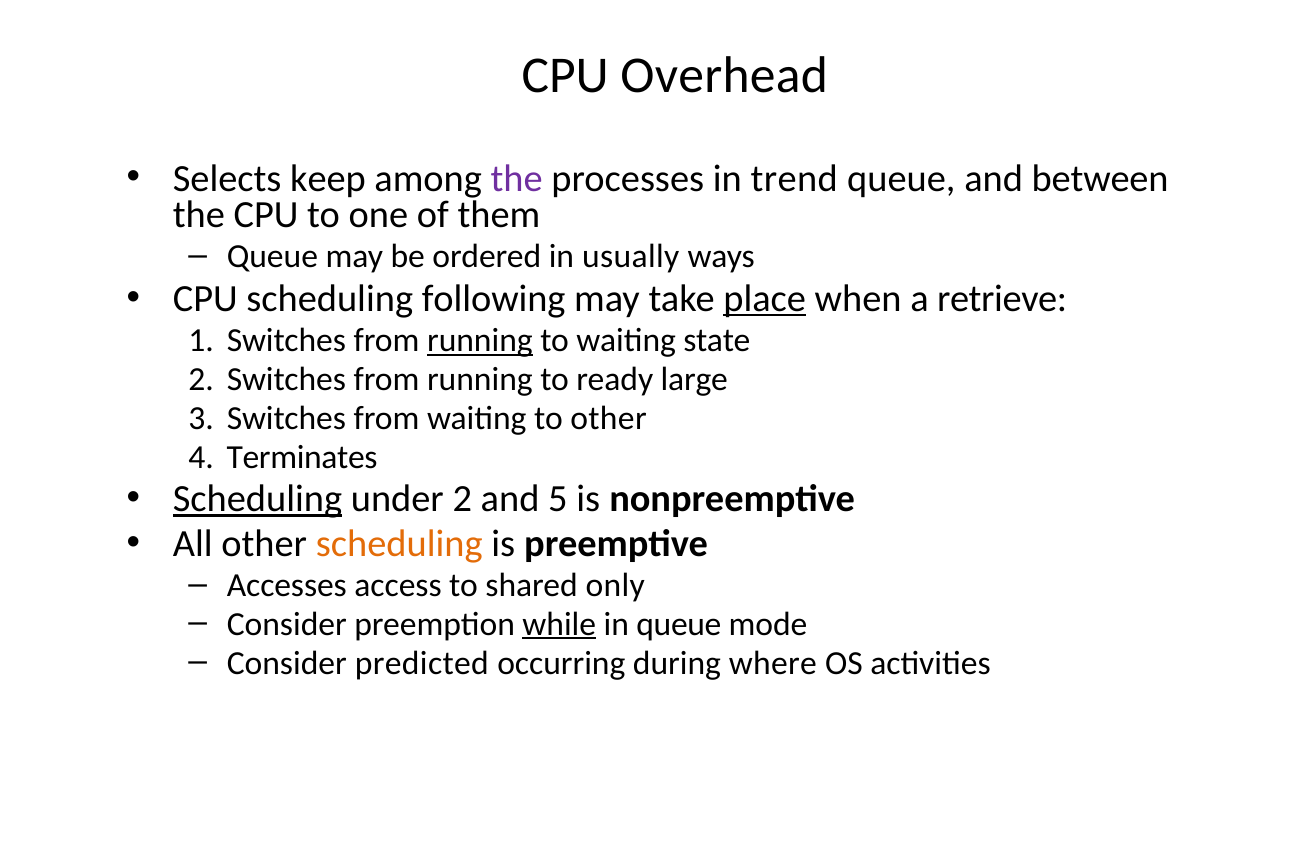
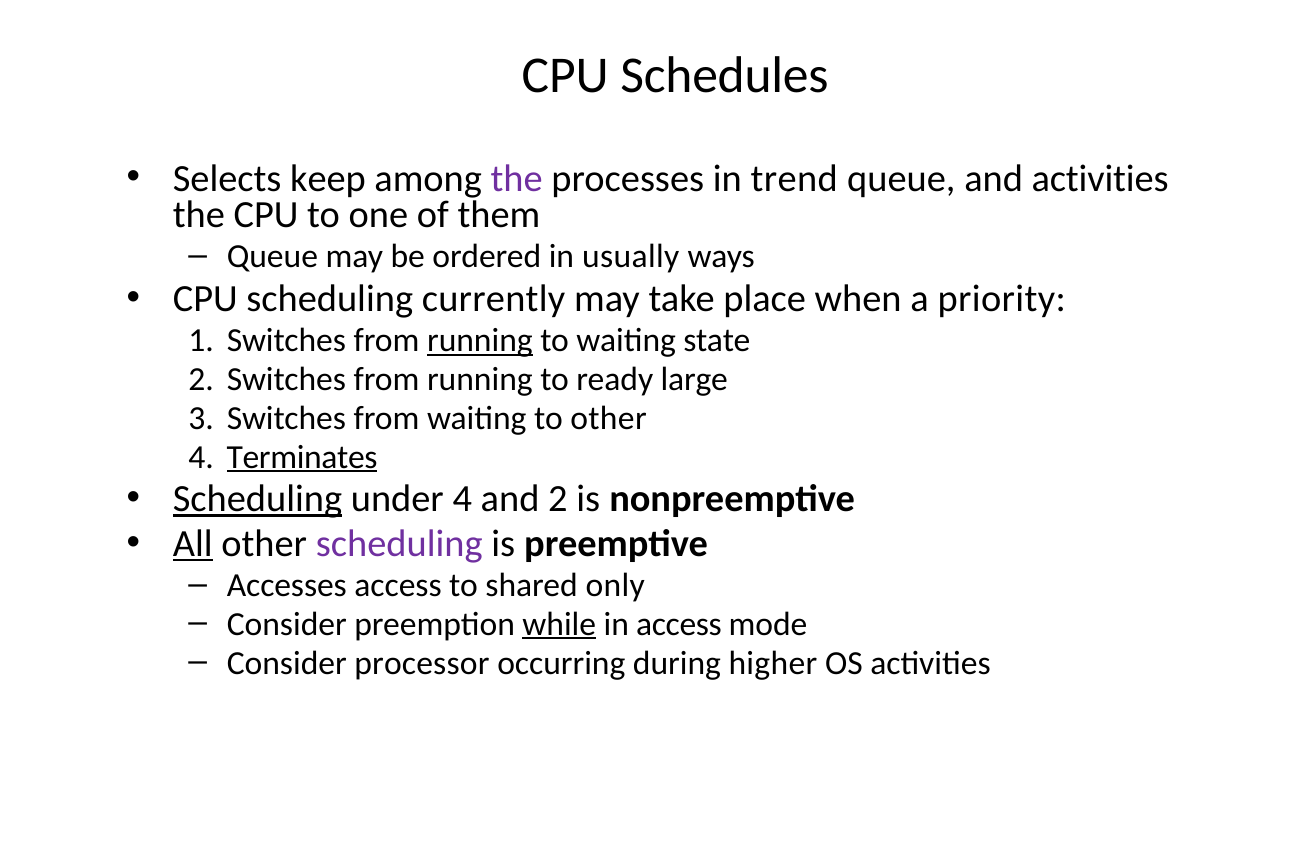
Overhead: Overhead -> Schedules
and between: between -> activities
following: following -> currently
place underline: present -> none
retrieve: retrieve -> priority
Terminates underline: none -> present
under 2: 2 -> 4
and 5: 5 -> 2
All underline: none -> present
scheduling at (399, 544) colour: orange -> purple
in queue: queue -> access
predicted: predicted -> processor
where: where -> higher
